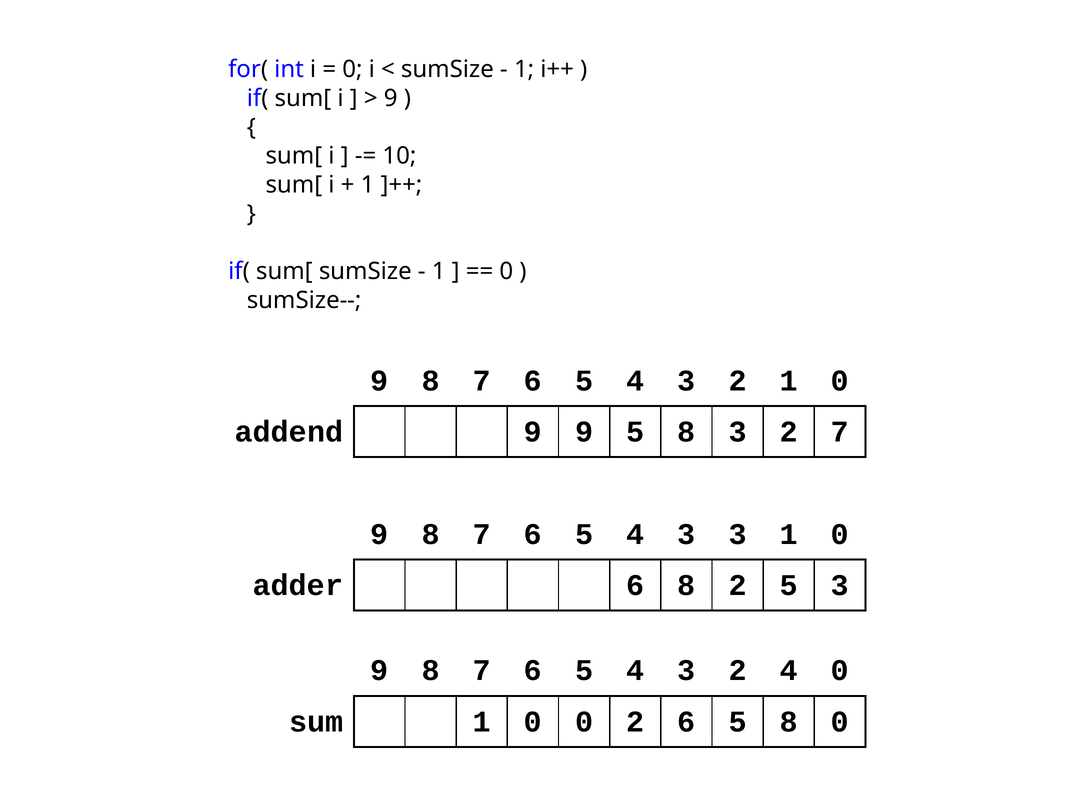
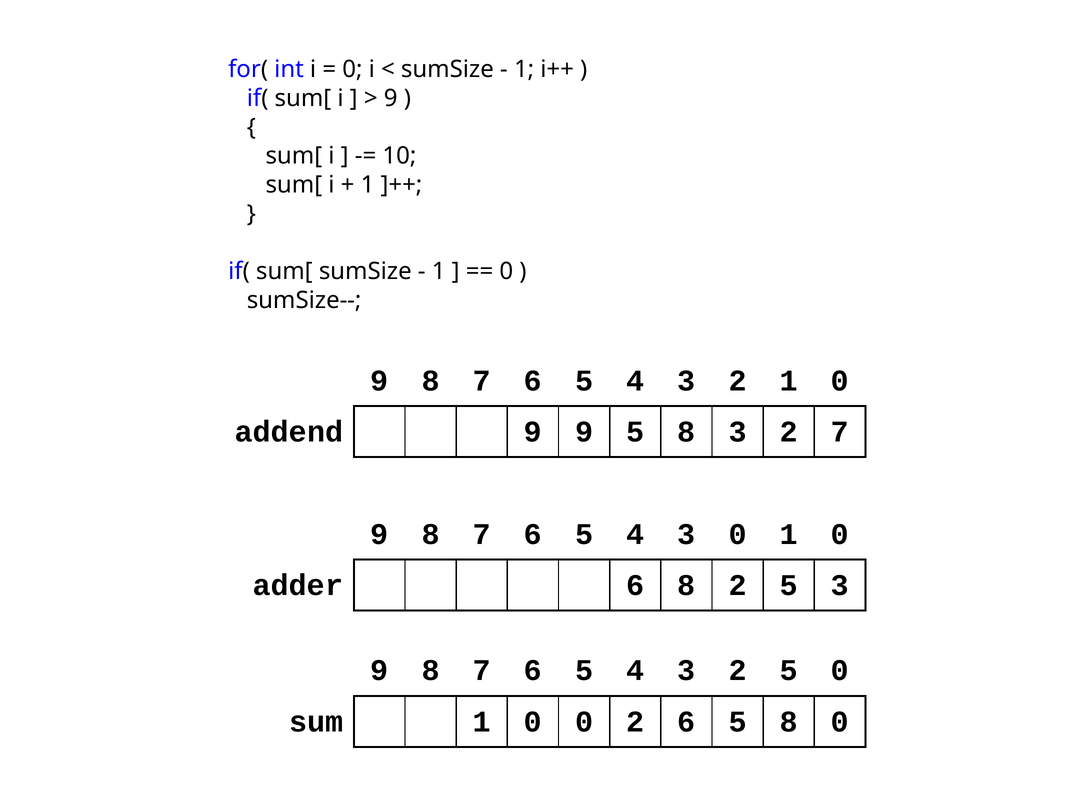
3 3: 3 -> 0
3 2 4: 4 -> 5
